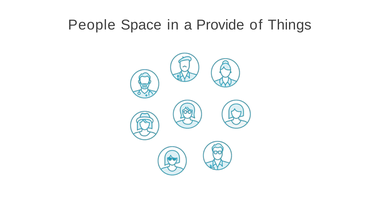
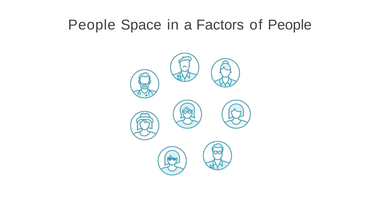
Provide: Provide -> Factors
of Things: Things -> People
